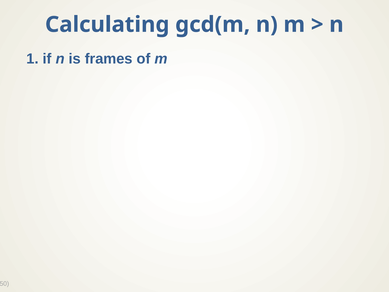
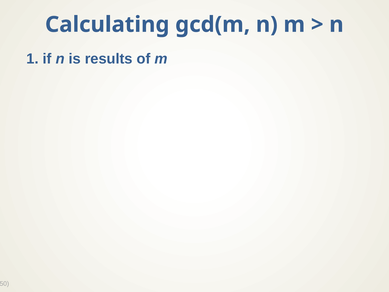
frames: frames -> results
